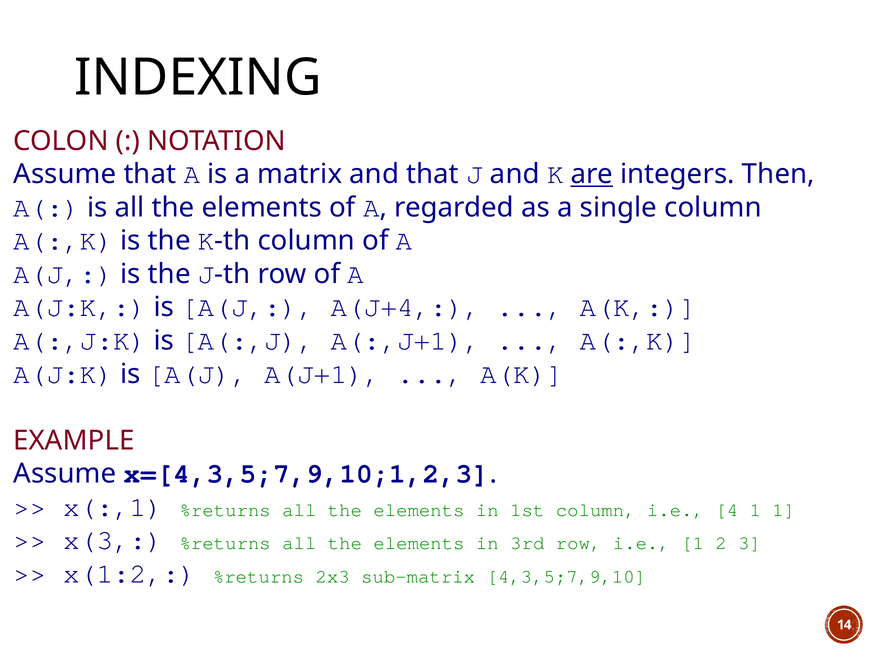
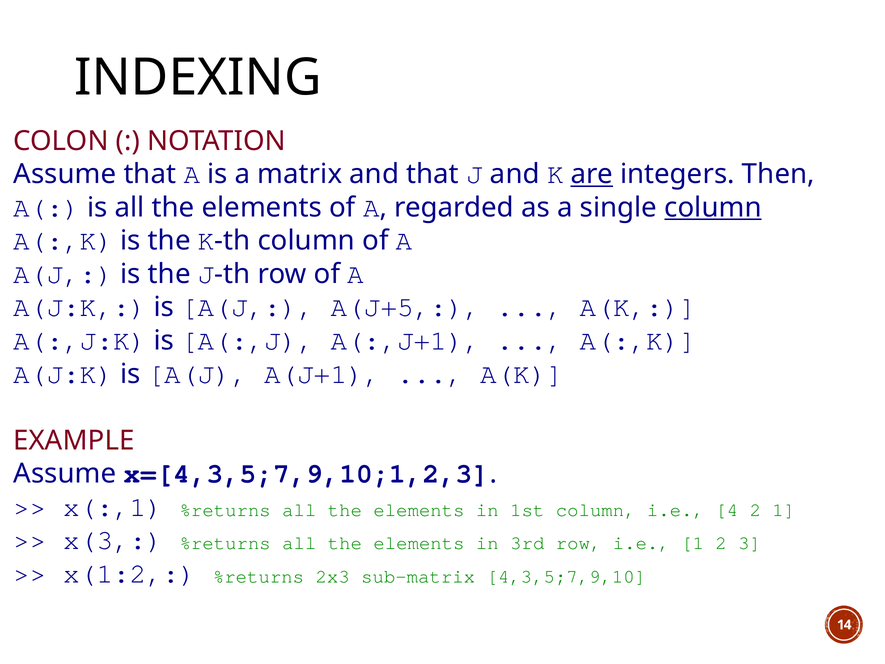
column at (713, 207) underline: none -> present
A(J+4: A(J+4 -> A(J+5
4 1: 1 -> 2
